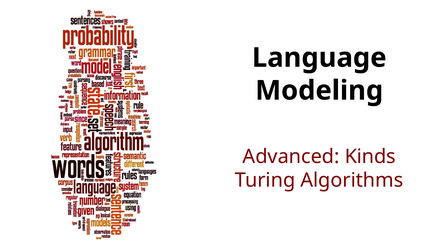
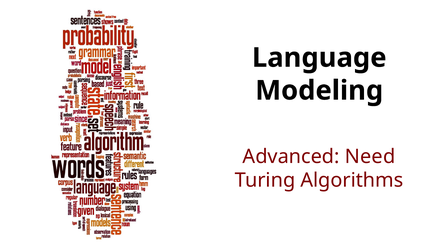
Kinds: Kinds -> Need
